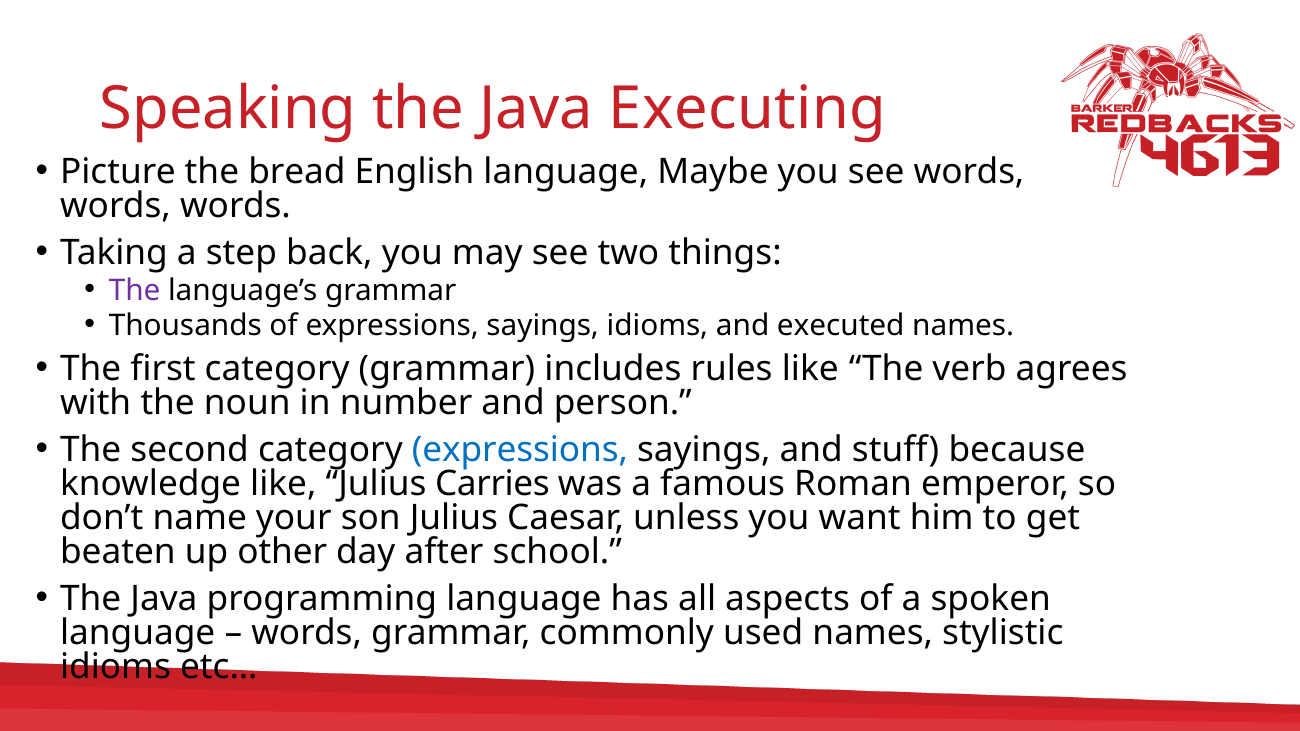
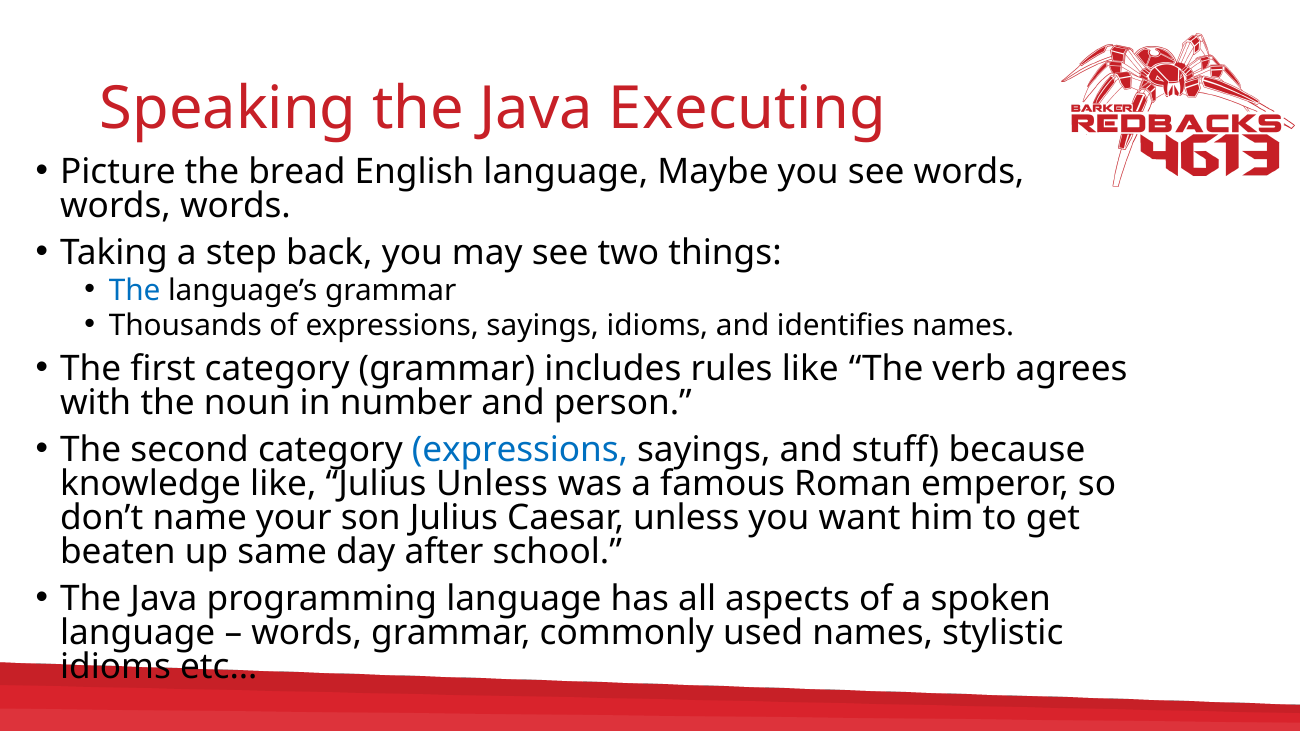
The at (135, 291) colour: purple -> blue
executed: executed -> identifies
Julius Carries: Carries -> Unless
other: other -> same
